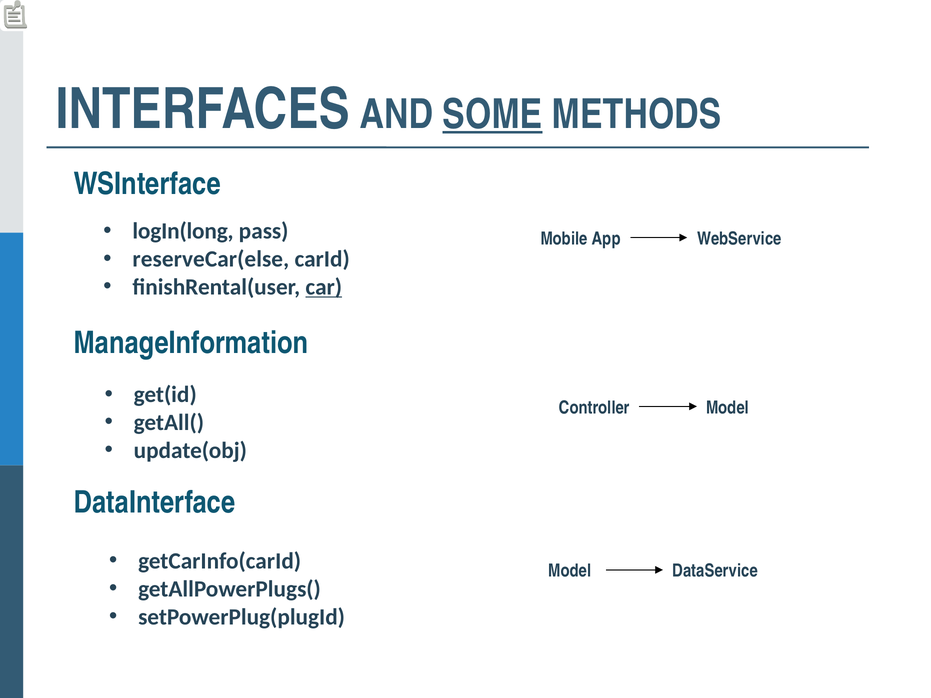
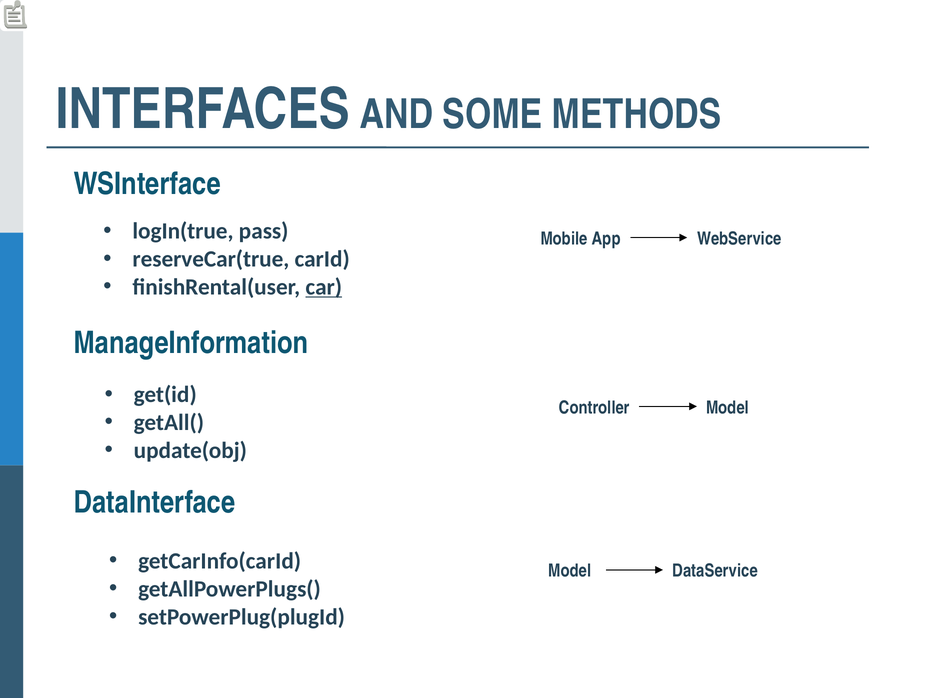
SOME underline: present -> none
logIn(long: logIn(long -> logIn(true
reserveCar(else: reserveCar(else -> reserveCar(true
